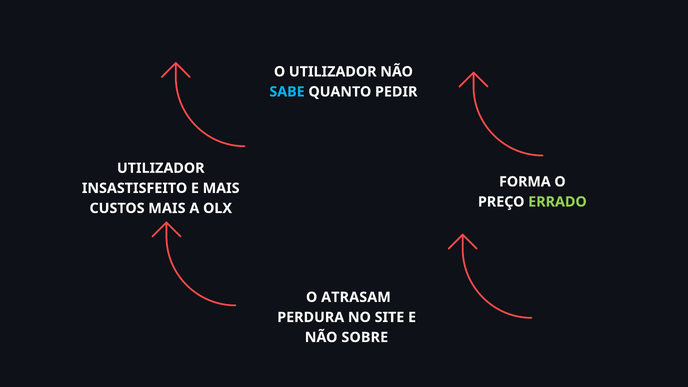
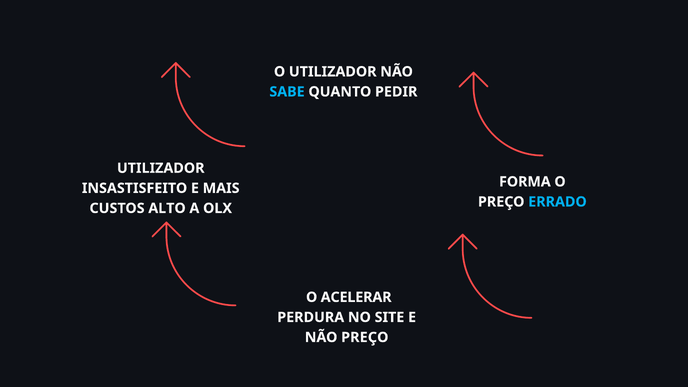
ERRADO colour: light green -> light blue
CUSTOS MAIS: MAIS -> ALTO
ATRASAM: ATRASAM -> ACELERAR
NÃO SOBRE: SOBRE -> PREÇO
